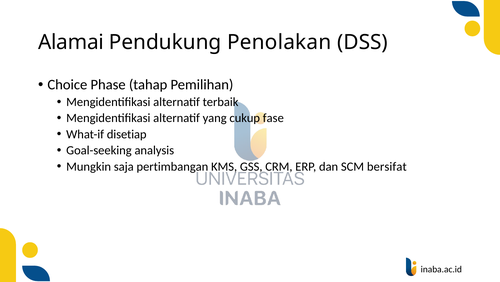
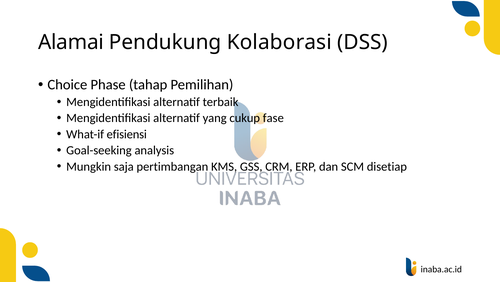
Penolakan: Penolakan -> Kolaborasi
disetiap: disetiap -> efisiensi
bersifat: bersifat -> disetiap
